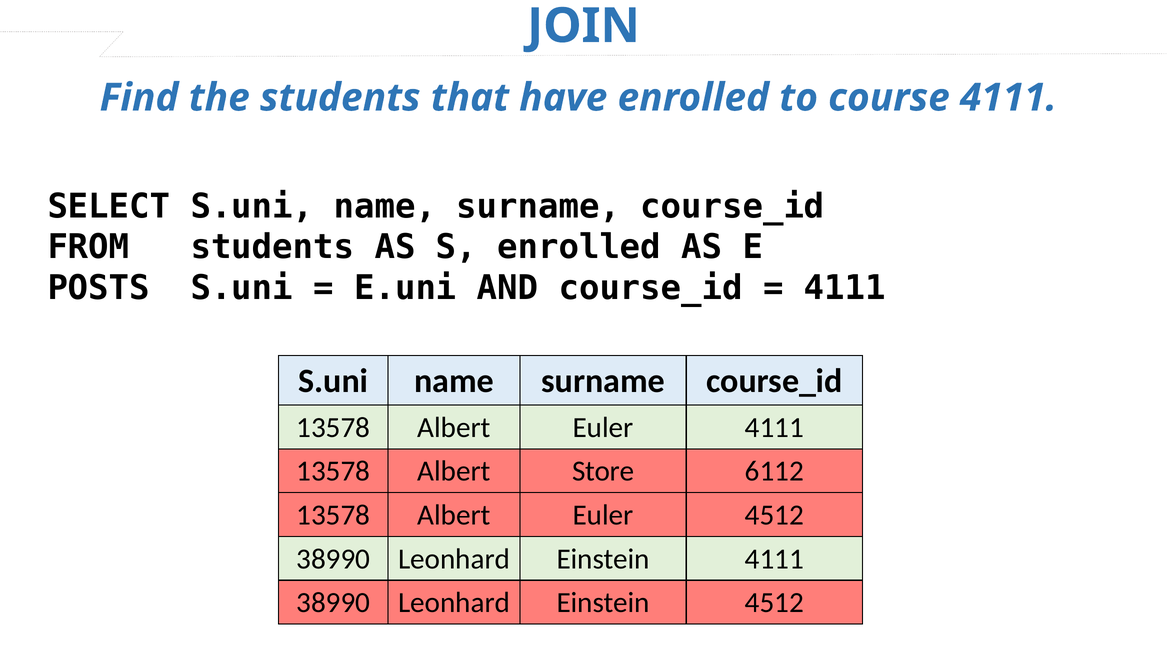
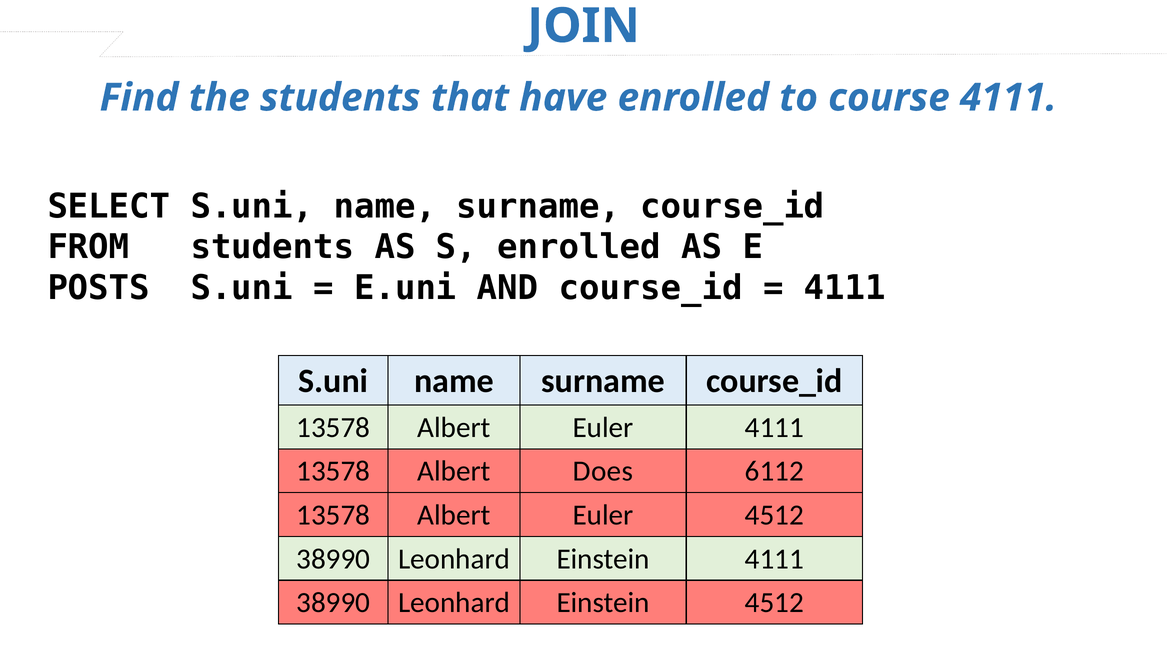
Store: Store -> Does
